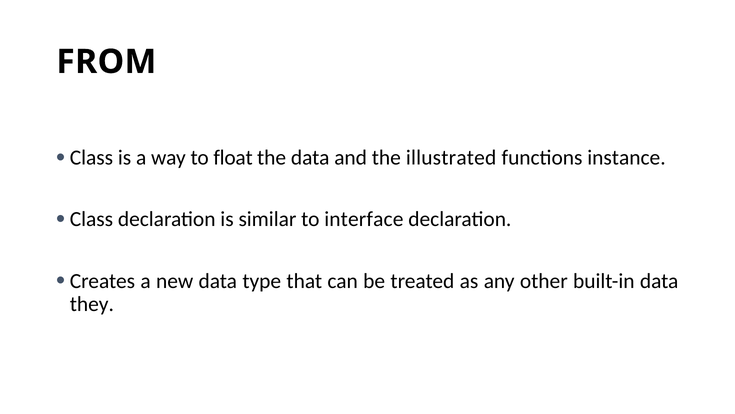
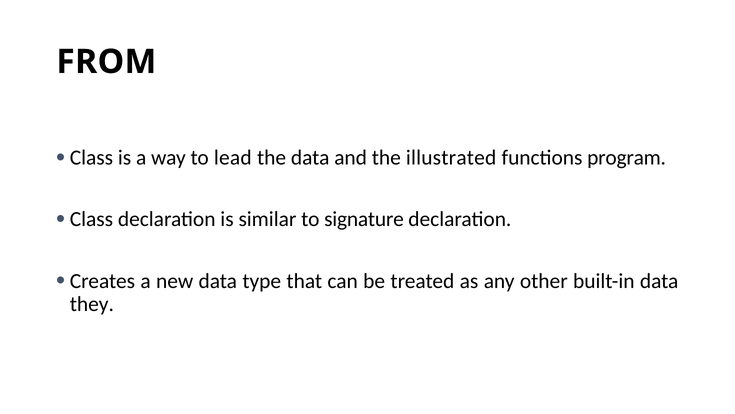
float: float -> lead
instance: instance -> program
interface: interface -> signature
